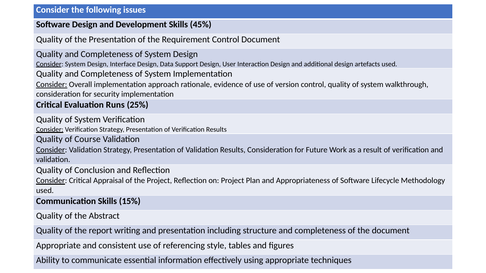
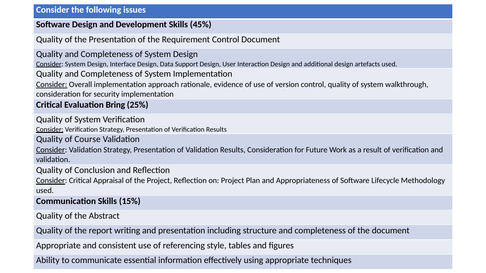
Runs: Runs -> Bring
